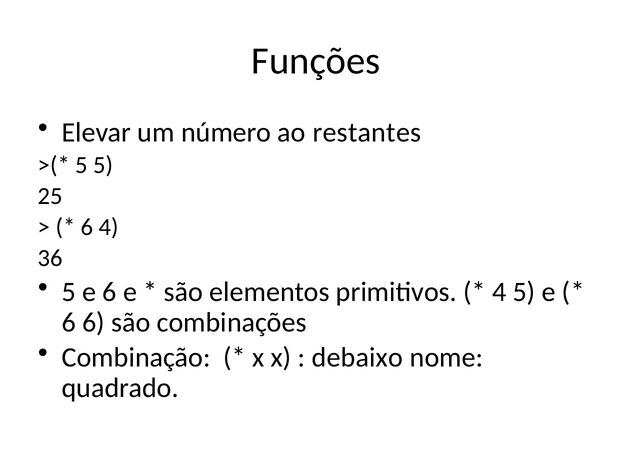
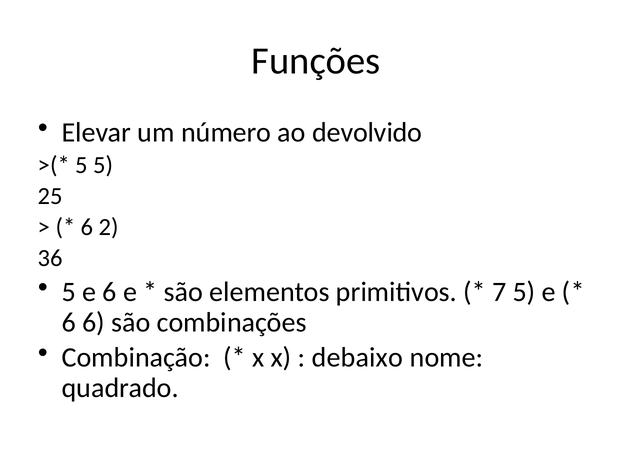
restantes: restantes -> devolvido
6 4: 4 -> 2
4 at (499, 292): 4 -> 7
